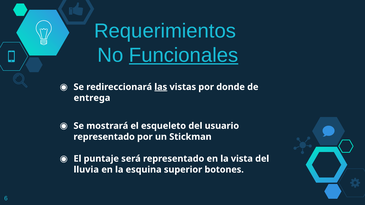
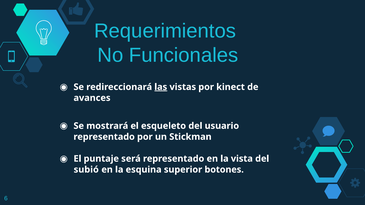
Funcionales underline: present -> none
donde: donde -> kinect
entrega: entrega -> avances
lluvia: lluvia -> subió
